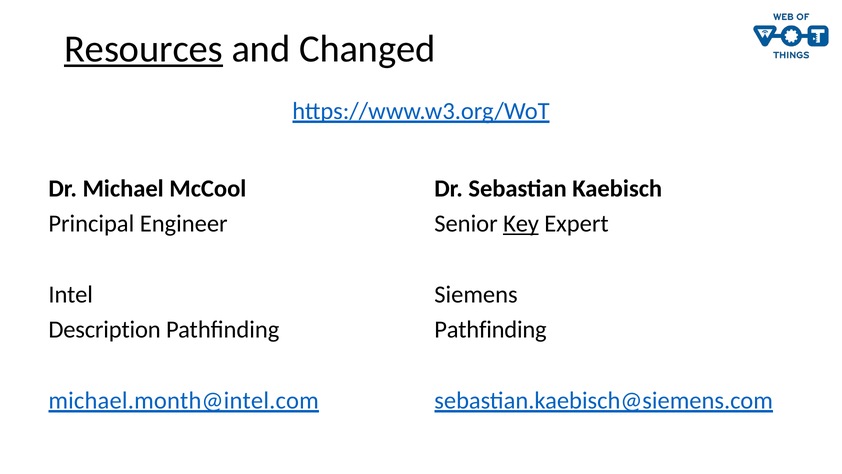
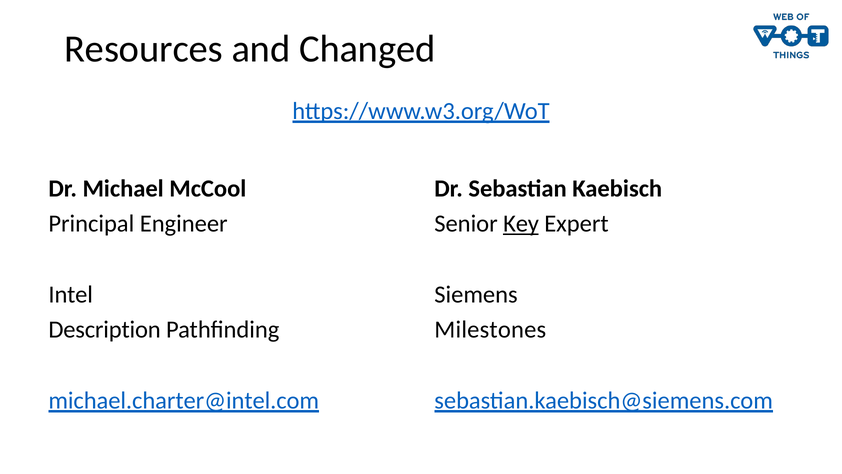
Resources underline: present -> none
Pathfinding at (491, 329): Pathfinding -> Milestones
michael.month@intel.com: michael.month@intel.com -> michael.charter@intel.com
